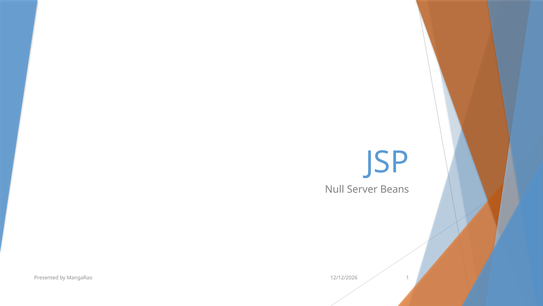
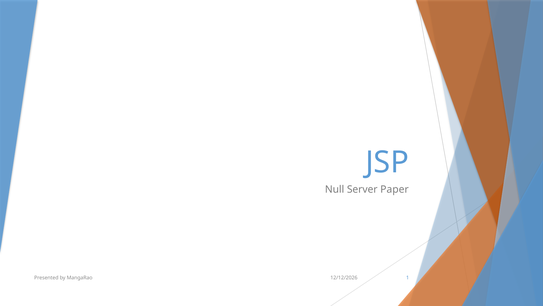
Beans: Beans -> Paper
